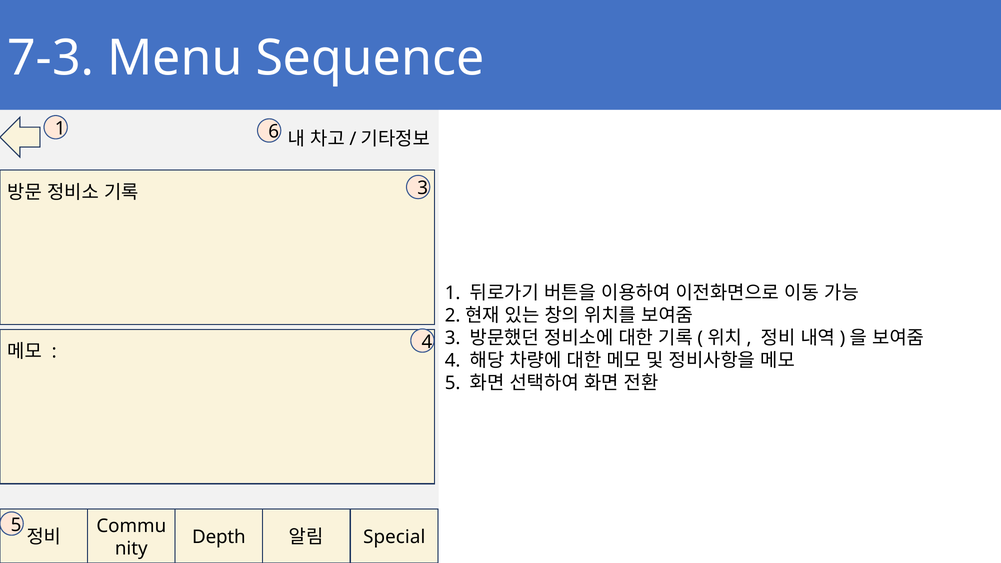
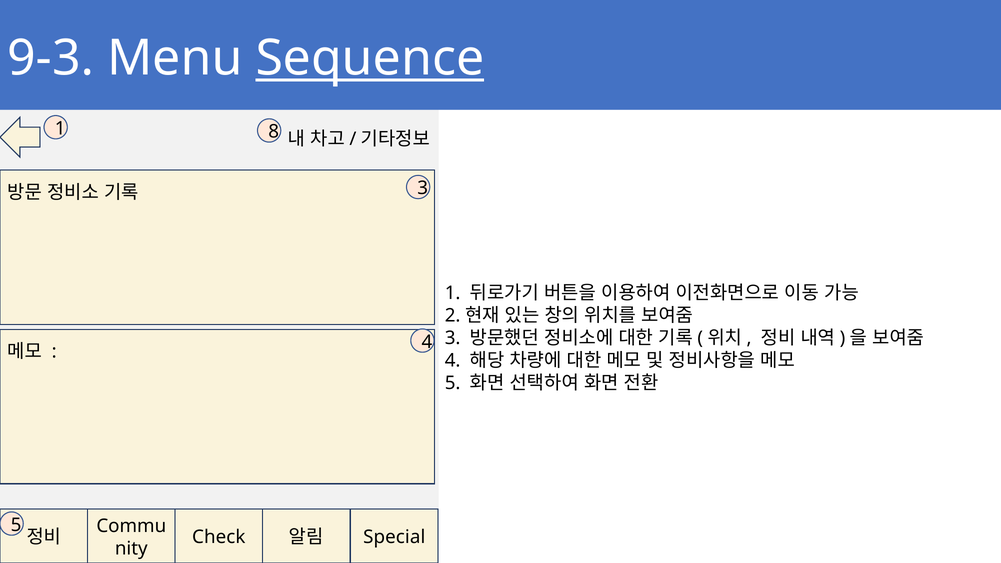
7-3: 7-3 -> 9-3
Sequence underline: none -> present
6: 6 -> 8
Depth: Depth -> Check
